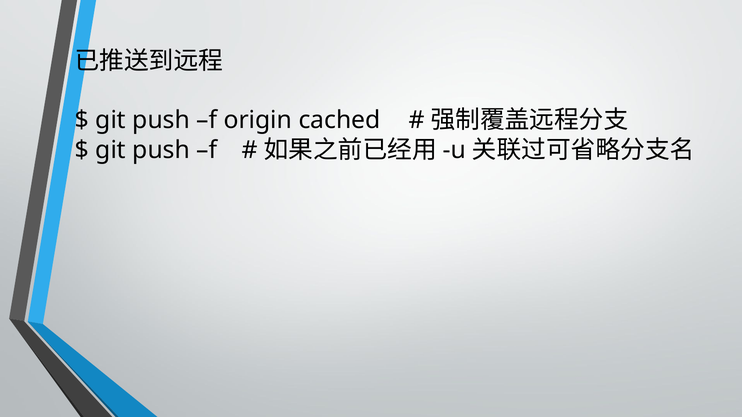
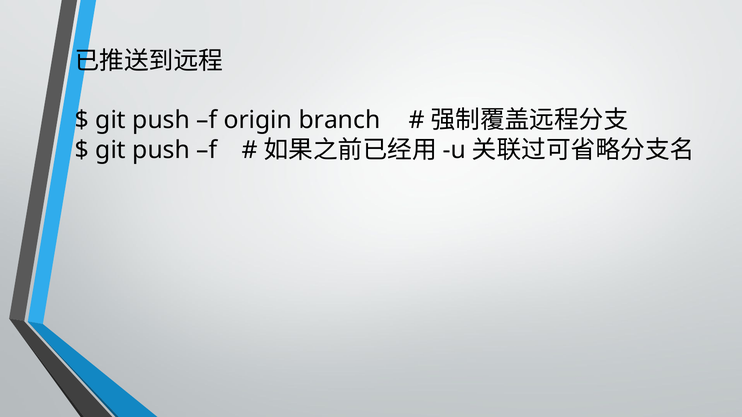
cached: cached -> branch
